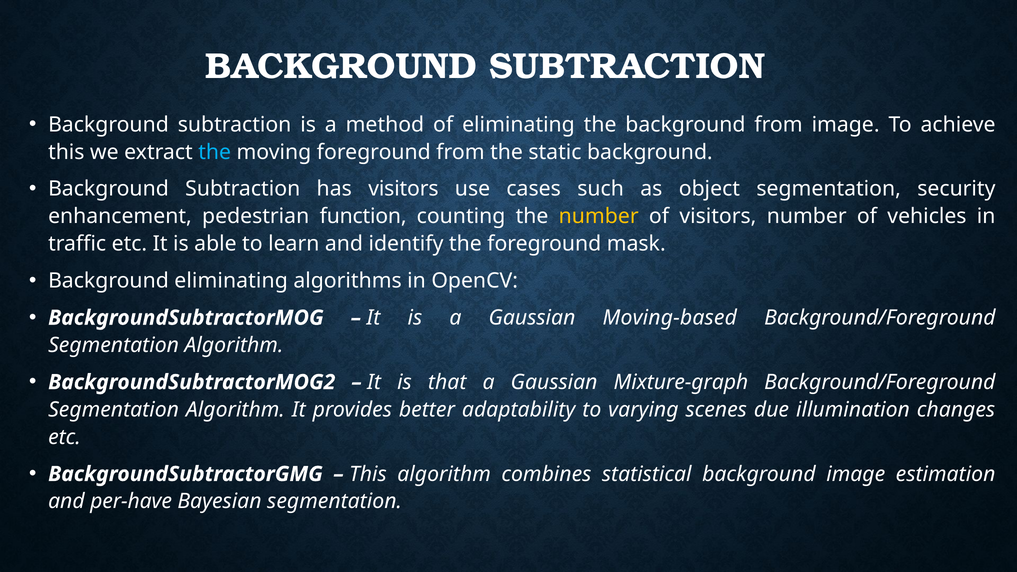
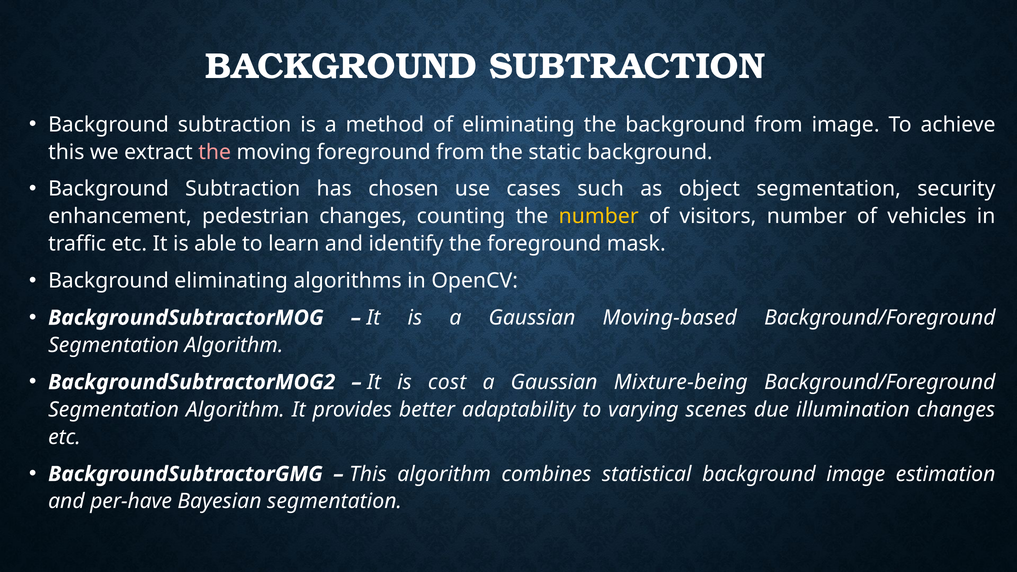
the at (215, 152) colour: light blue -> pink
has visitors: visitors -> chosen
pedestrian function: function -> changes
that: that -> cost
Mixture-graph: Mixture-graph -> Mixture-being
